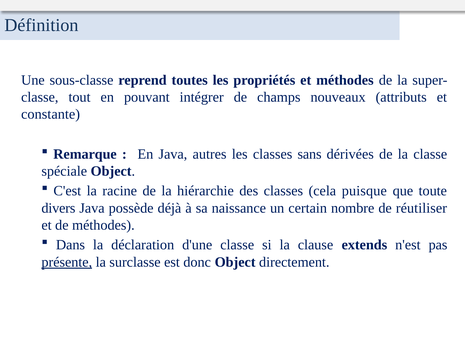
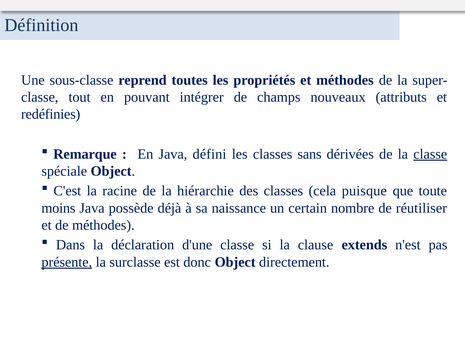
constante: constante -> redéfinies
autres: autres -> défini
classe at (430, 154) underline: none -> present
divers: divers -> moins
